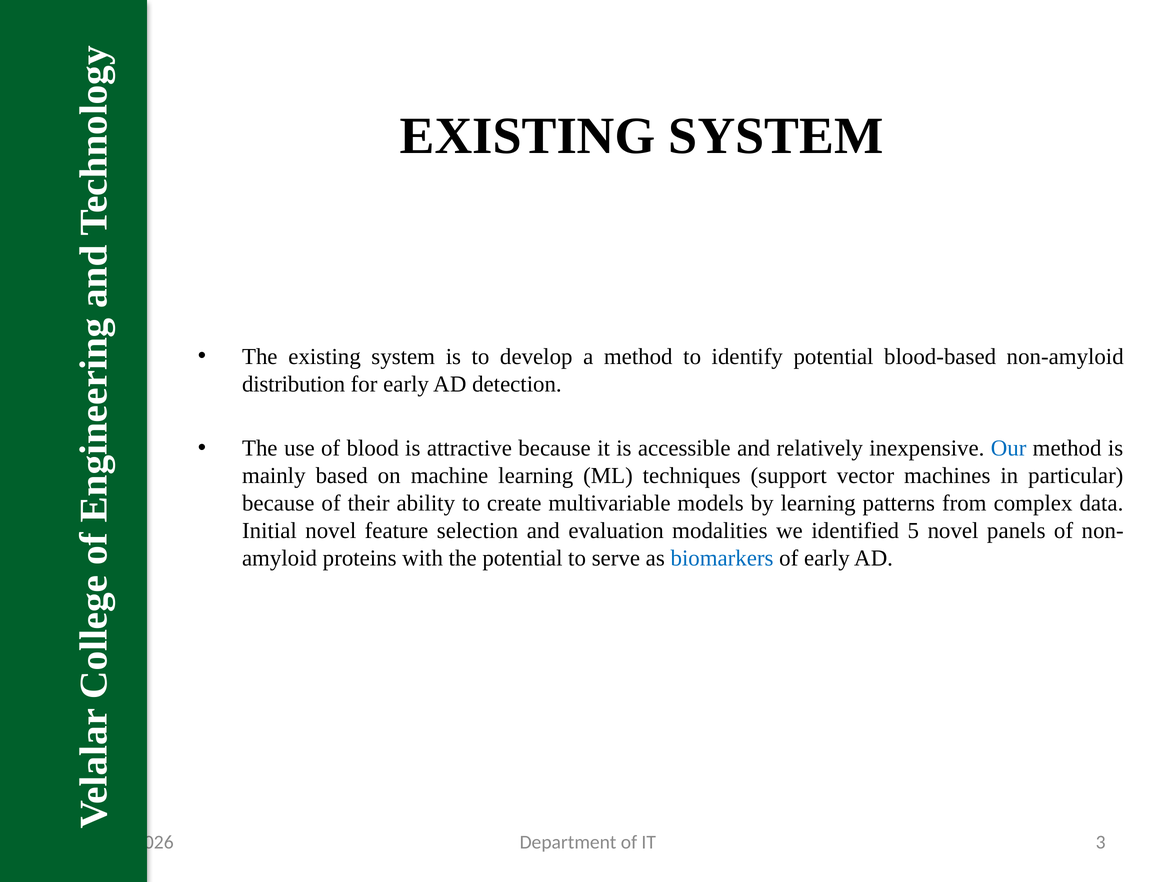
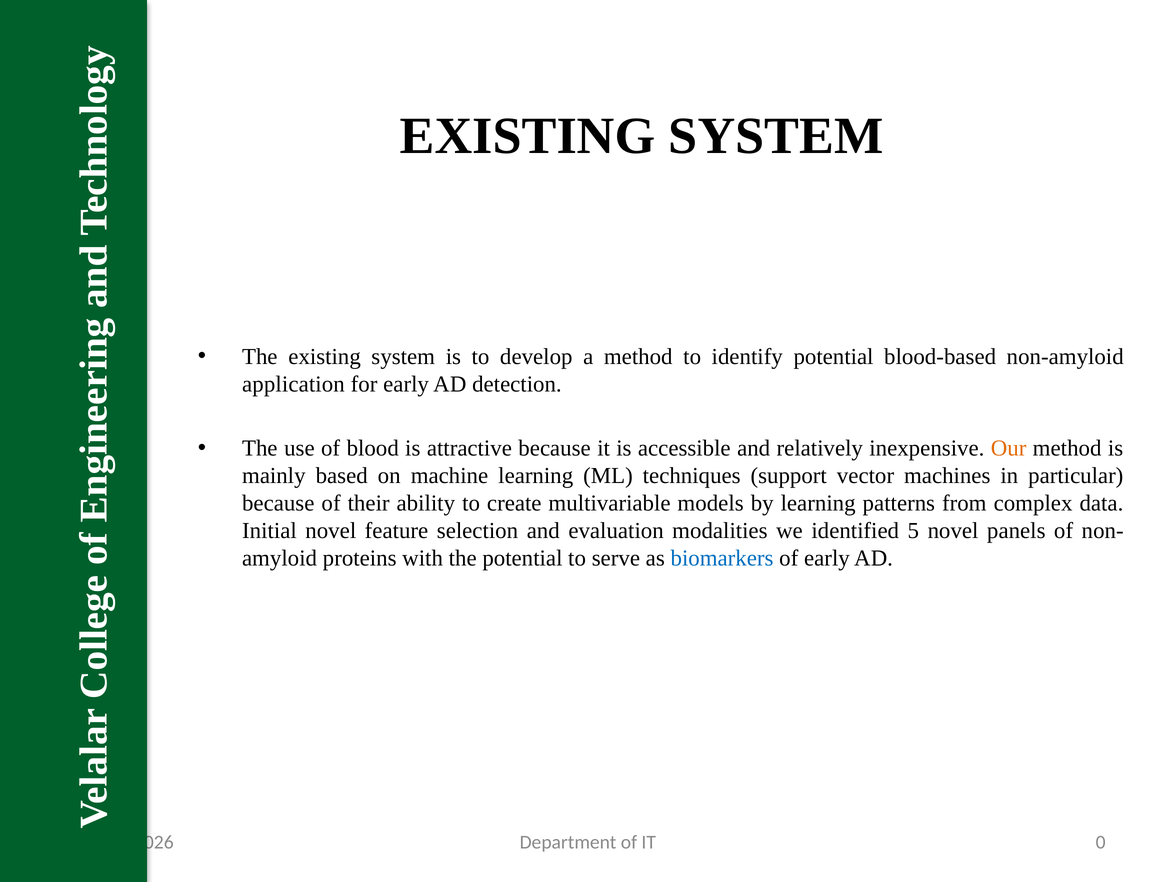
distribution: distribution -> application
Our colour: blue -> orange
3: 3 -> 0
